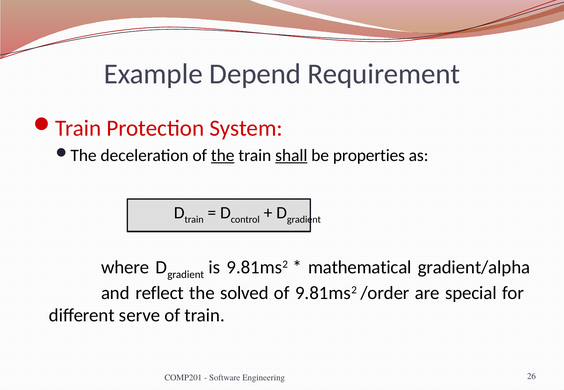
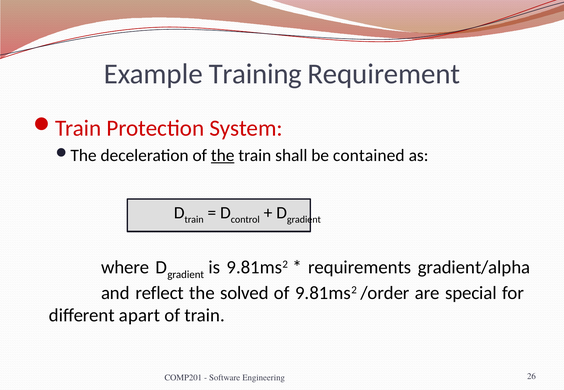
Depend: Depend -> Training
shall underline: present -> none
properties: properties -> contained
mathematical: mathematical -> requirements
serve: serve -> apart
